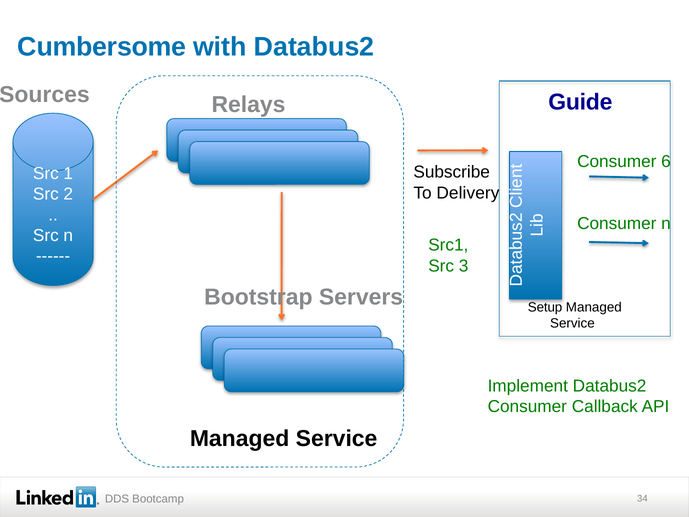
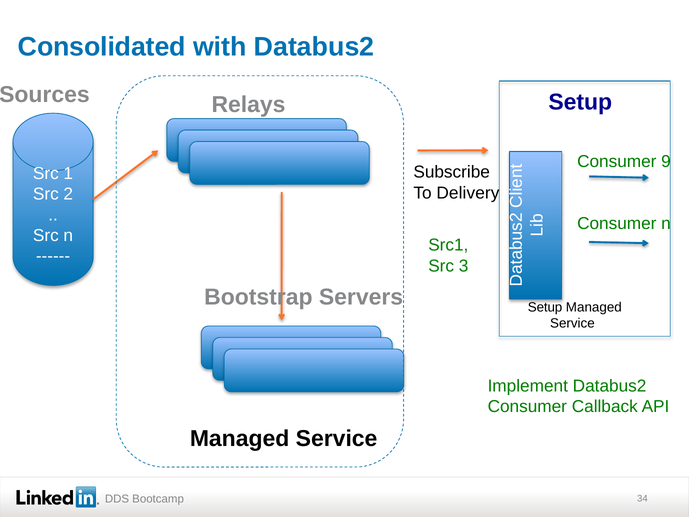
Cumbersome: Cumbersome -> Consolidated
Guide at (580, 102): Guide -> Setup
6: 6 -> 9
